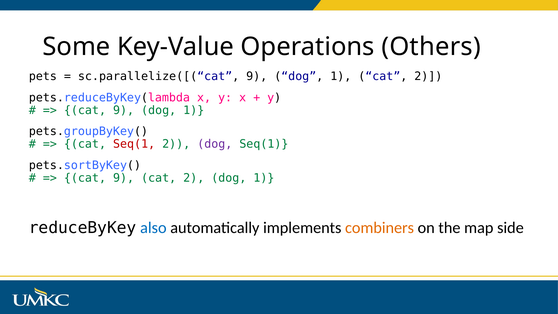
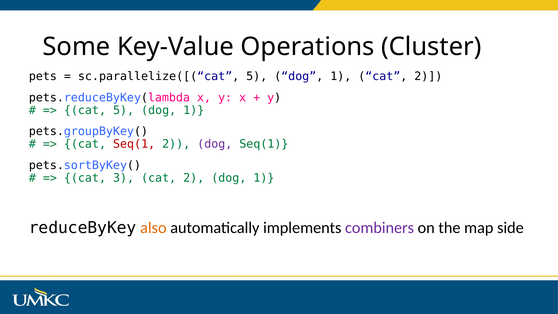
Others: Others -> Cluster
sc.parallelize([(“cat 9: 9 -> 5
9 at (124, 110): 9 -> 5
9 at (124, 178): 9 -> 3
also colour: blue -> orange
combiners colour: orange -> purple
